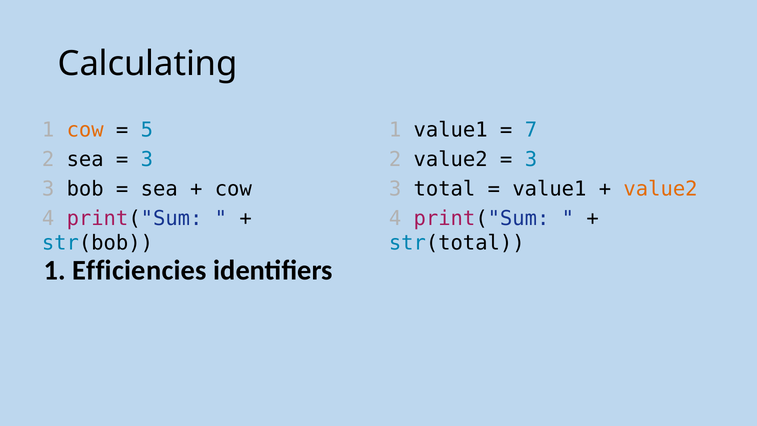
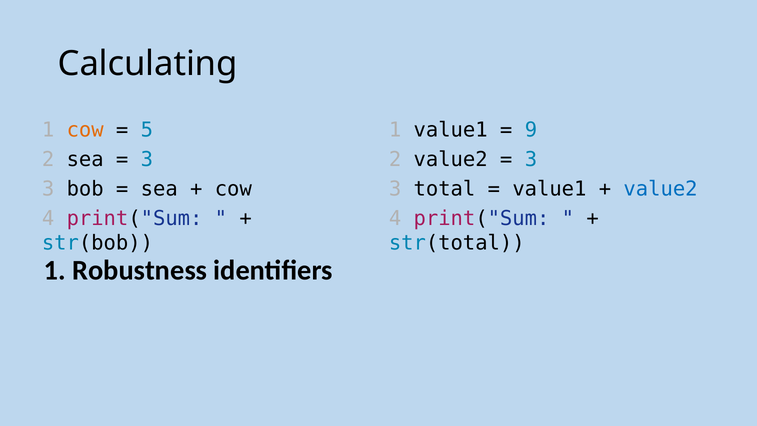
7: 7 -> 9
value2 at (661, 189) colour: orange -> blue
Efficiencies: Efficiencies -> Robustness
